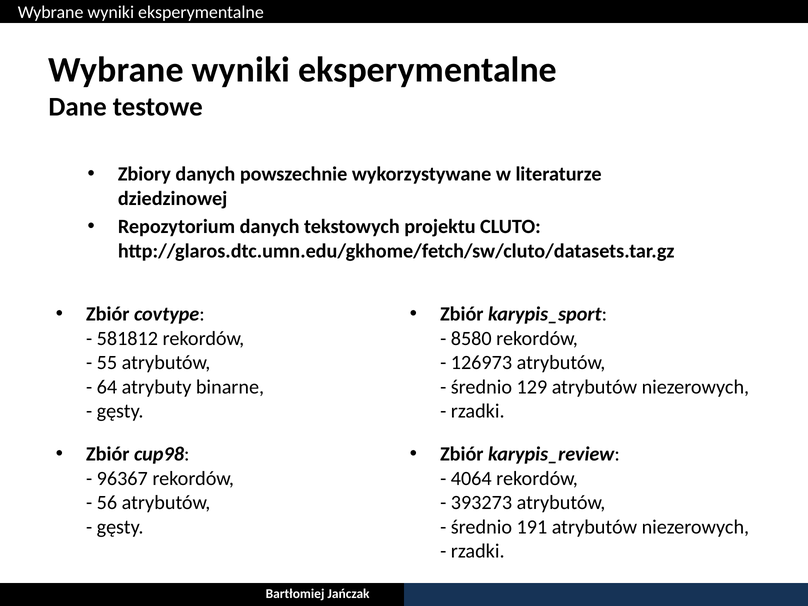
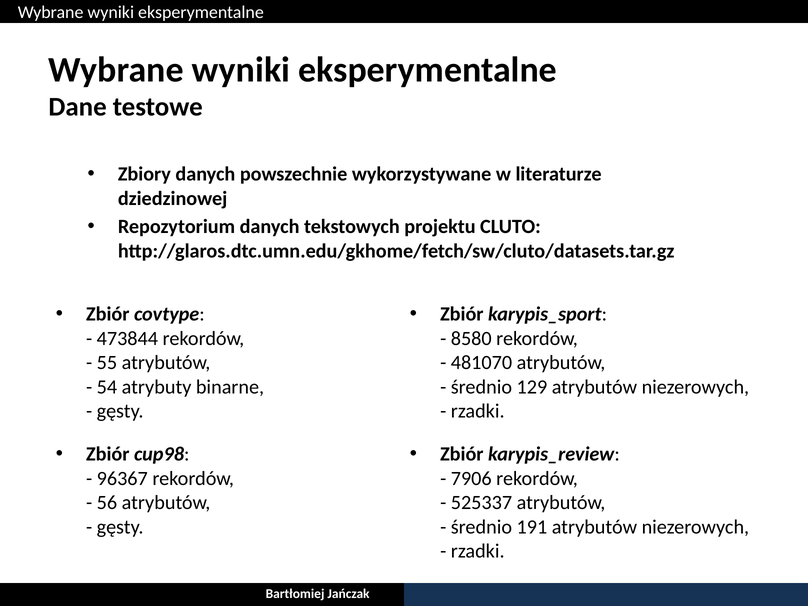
581812: 581812 -> 473844
126973: 126973 -> 481070
64: 64 -> 54
4064: 4064 -> 7906
393273: 393273 -> 525337
